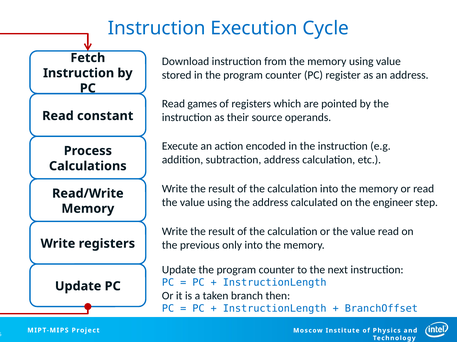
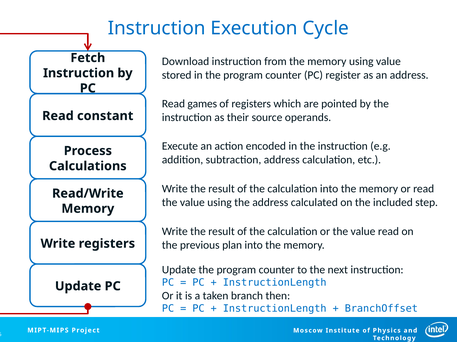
engineer: engineer -> included
only: only -> plan
